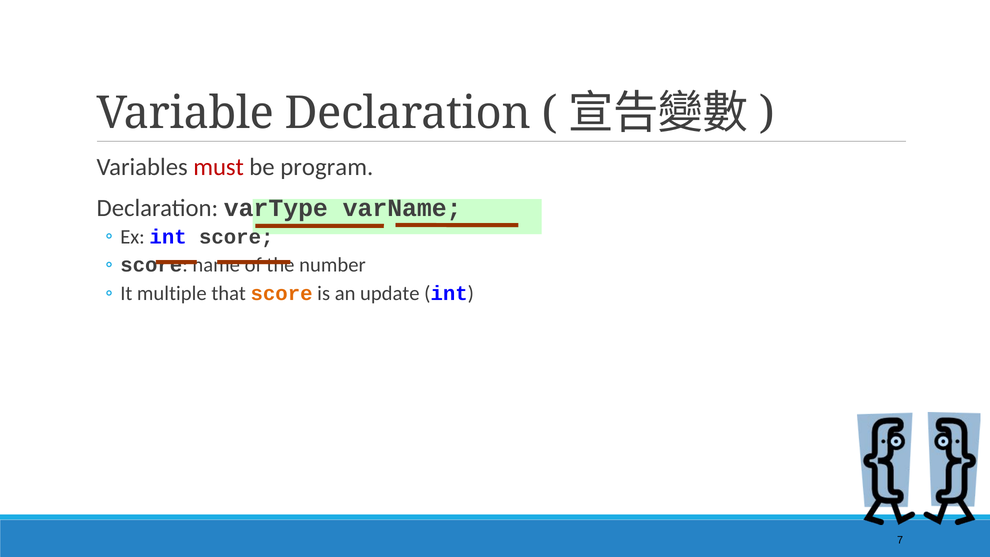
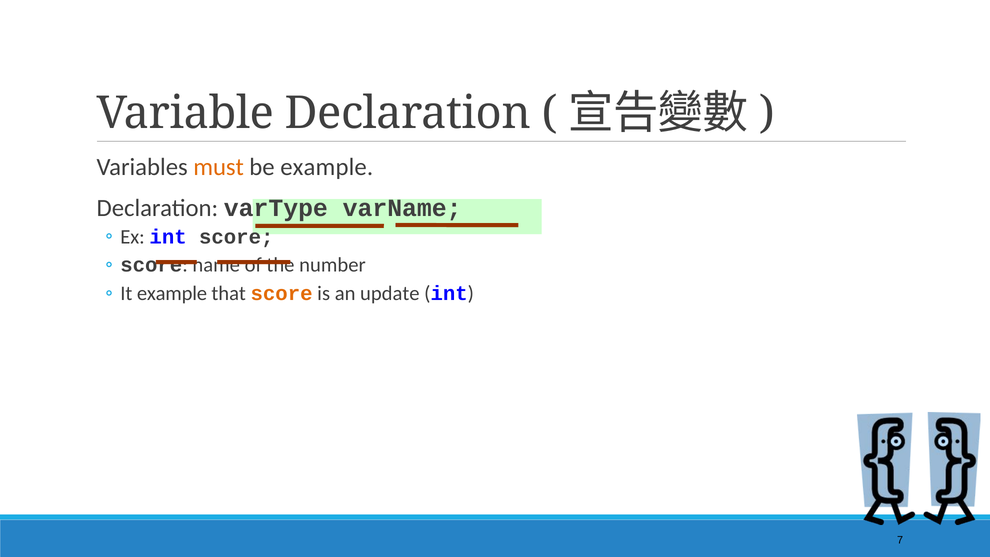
must colour: red -> orange
be program: program -> example
It multiple: multiple -> example
